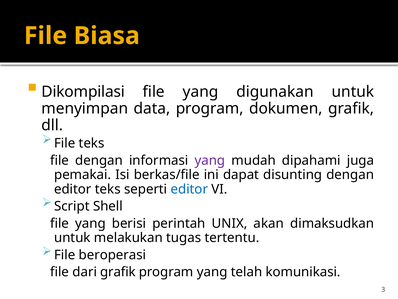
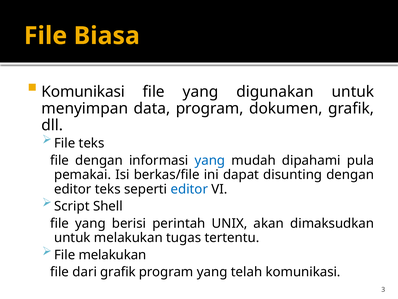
Dikompilasi at (83, 92): Dikompilasi -> Komunikasi
yang at (210, 160) colour: purple -> blue
juga: juga -> pula
File beroperasi: beroperasi -> melakukan
